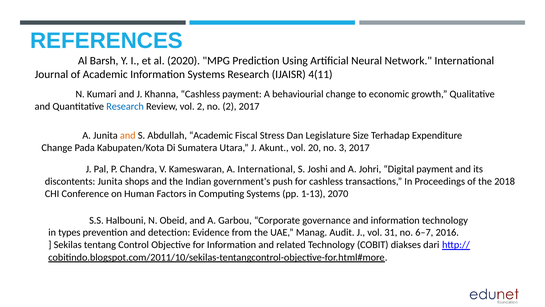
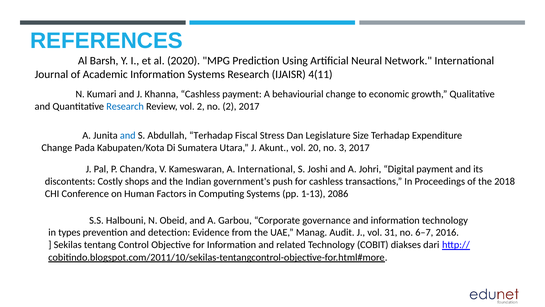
and at (128, 135) colour: orange -> blue
Abdullah Academic: Academic -> Terhadap
discontents Junita: Junita -> Costly
2070: 2070 -> 2086
